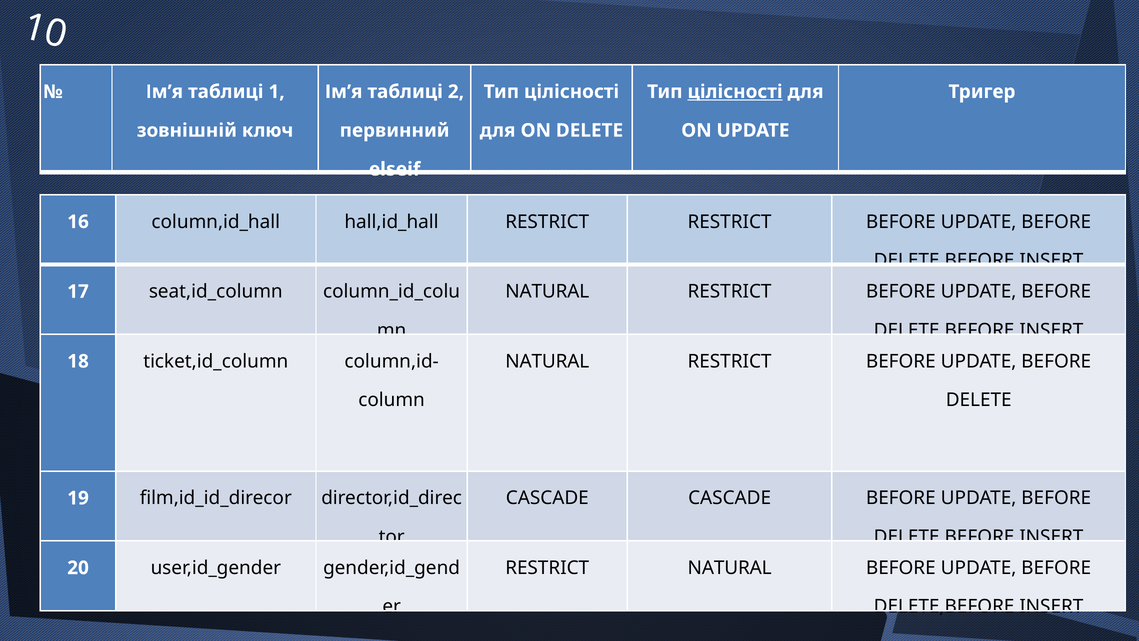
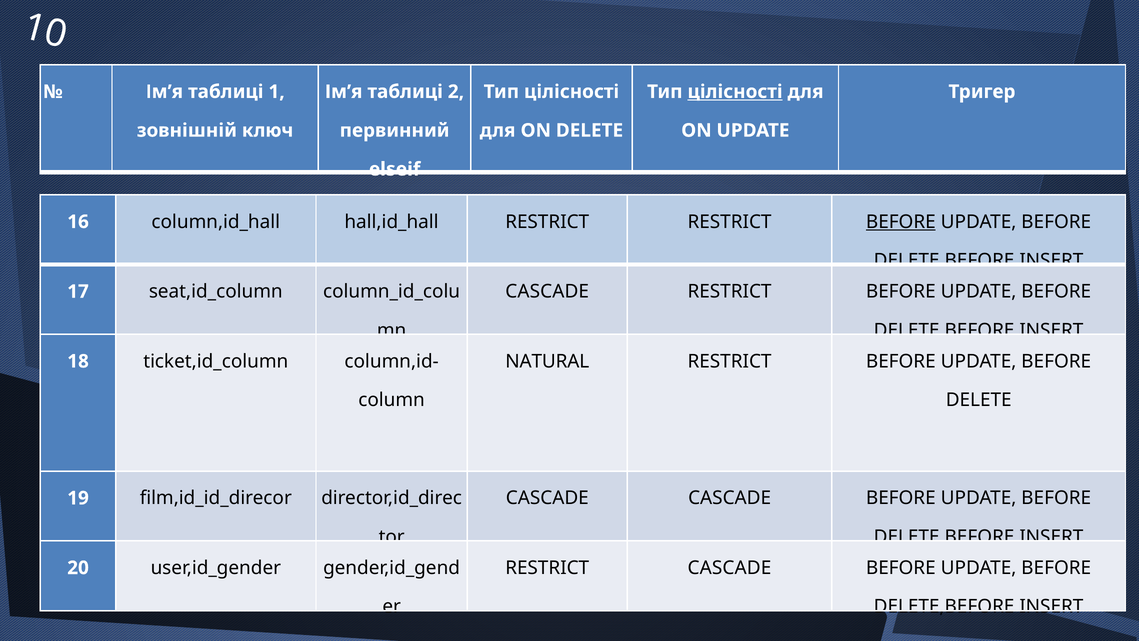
BEFORE at (901, 222) underline: none -> present
NATURAL at (547, 291): NATURAL -> CASCADE
RESTRICT NATURAL: NATURAL -> CASCADE
